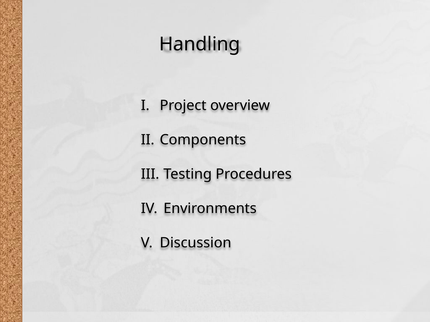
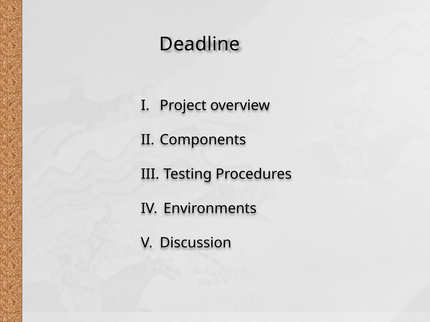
Handling: Handling -> Deadline
